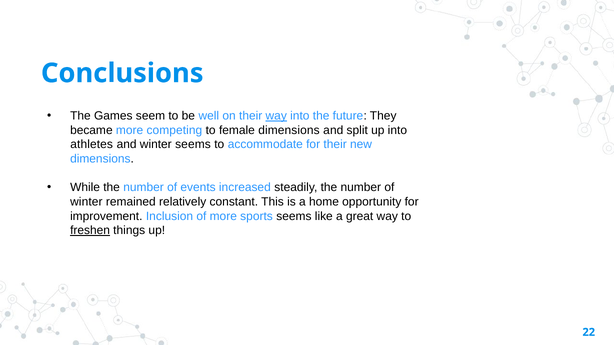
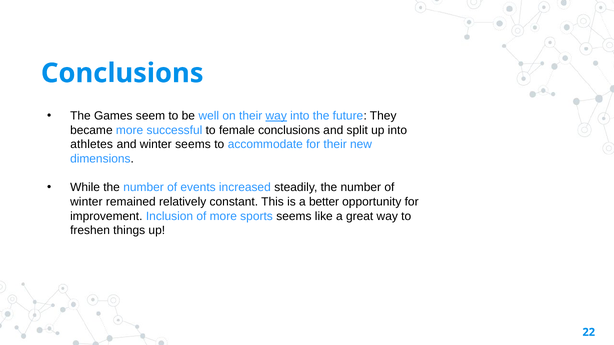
competing: competing -> successful
female dimensions: dimensions -> conclusions
home: home -> better
freshen underline: present -> none
